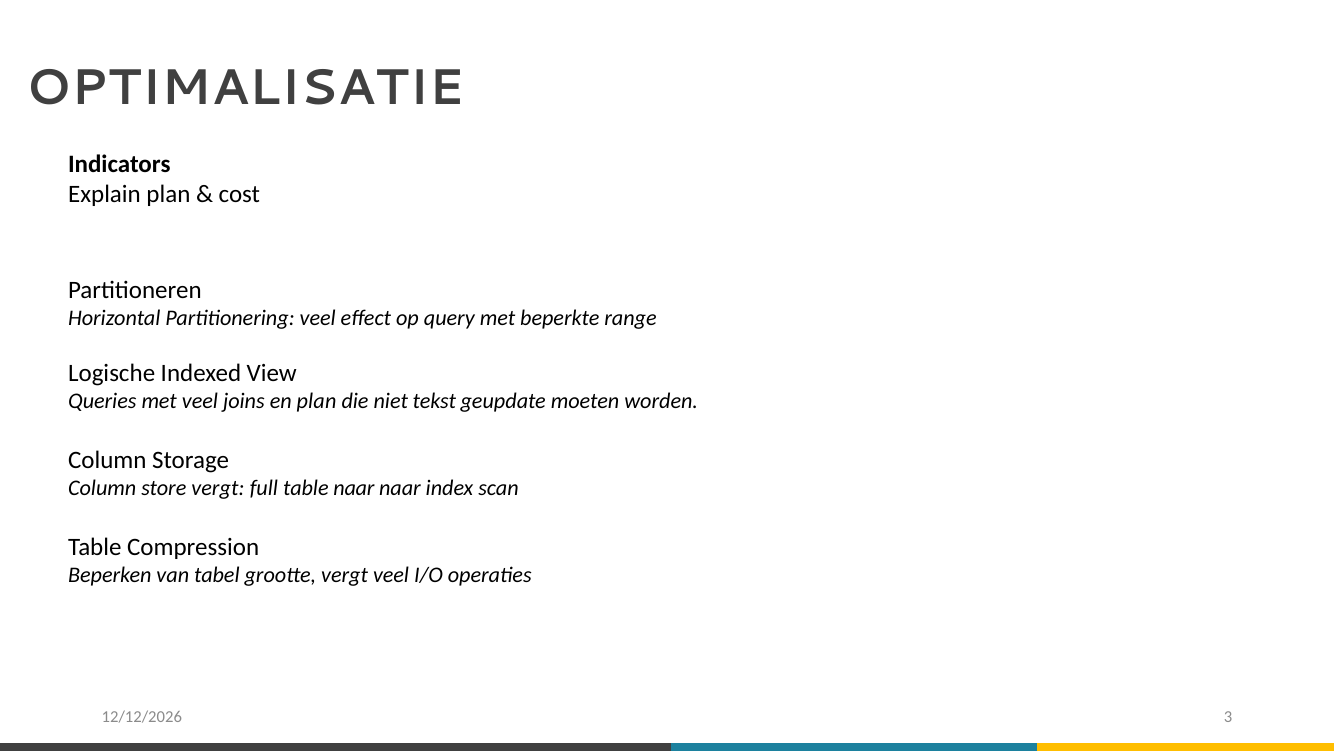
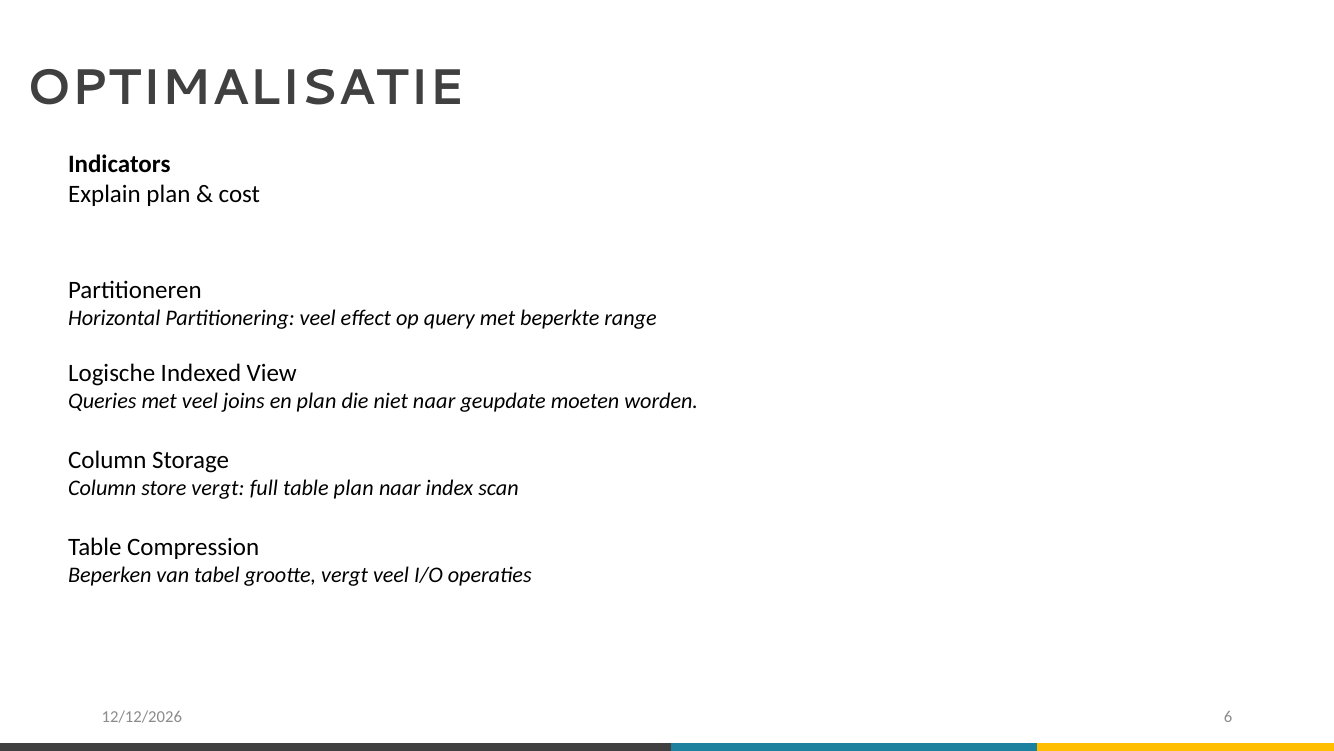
niet tekst: tekst -> naar
table naar: naar -> plan
3: 3 -> 6
